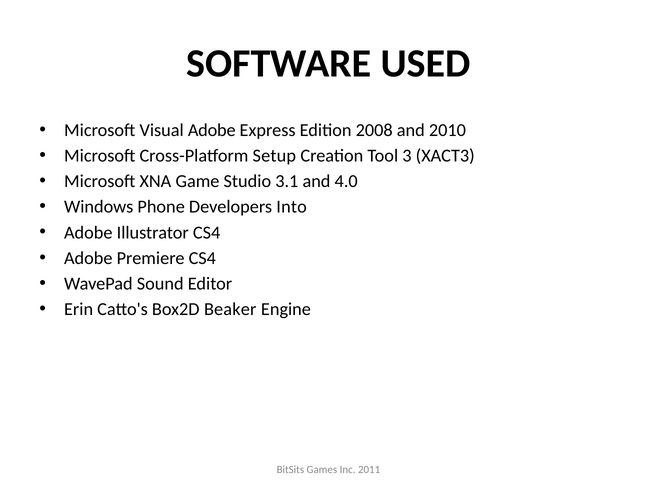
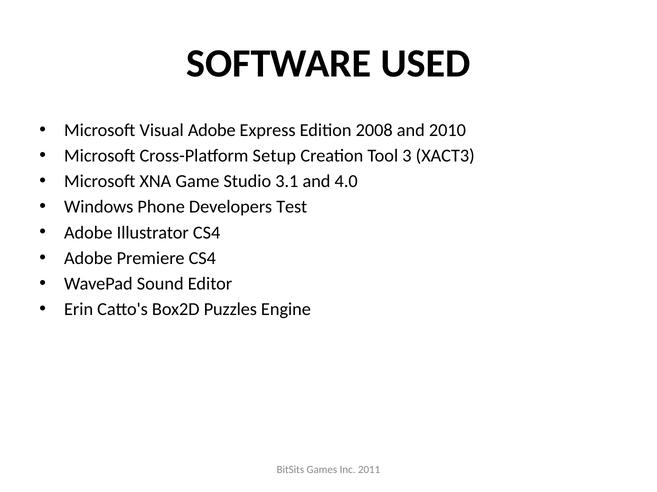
Into: Into -> Test
Beaker: Beaker -> Puzzles
